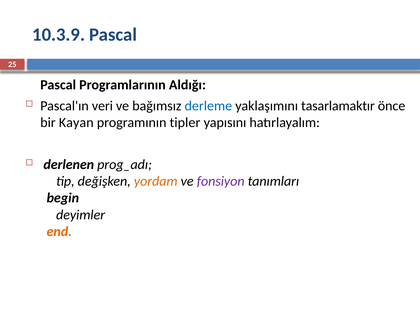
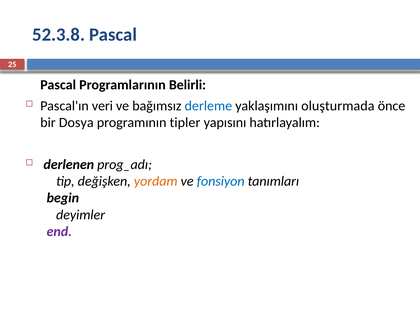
10.3.9: 10.3.9 -> 52.3.8
Aldığı: Aldığı -> Belirli
tasarlamaktır: tasarlamaktır -> oluşturmada
Kayan: Kayan -> Dosya
fonsiyon colour: purple -> blue
end colour: orange -> purple
